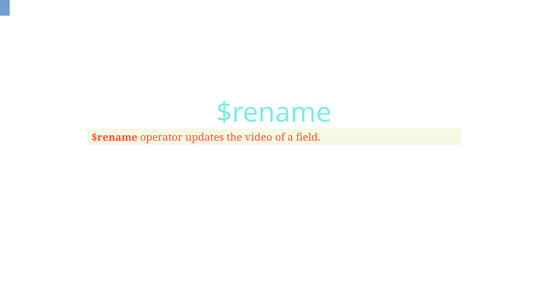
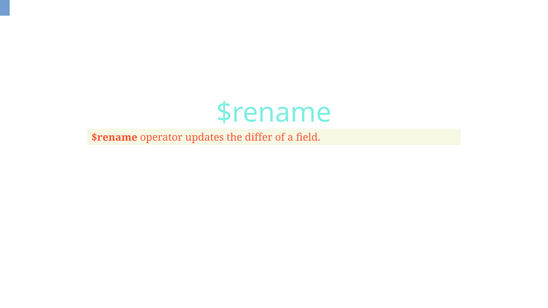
video: video -> differ
